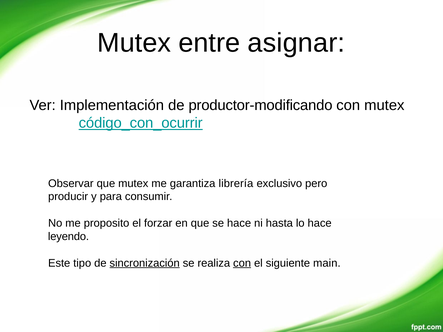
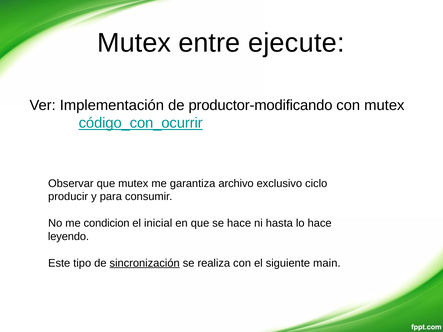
asignar: asignar -> ejecute
librería: librería -> archivo
pero: pero -> ciclo
proposito: proposito -> condicion
forzar: forzar -> inicial
con at (242, 263) underline: present -> none
